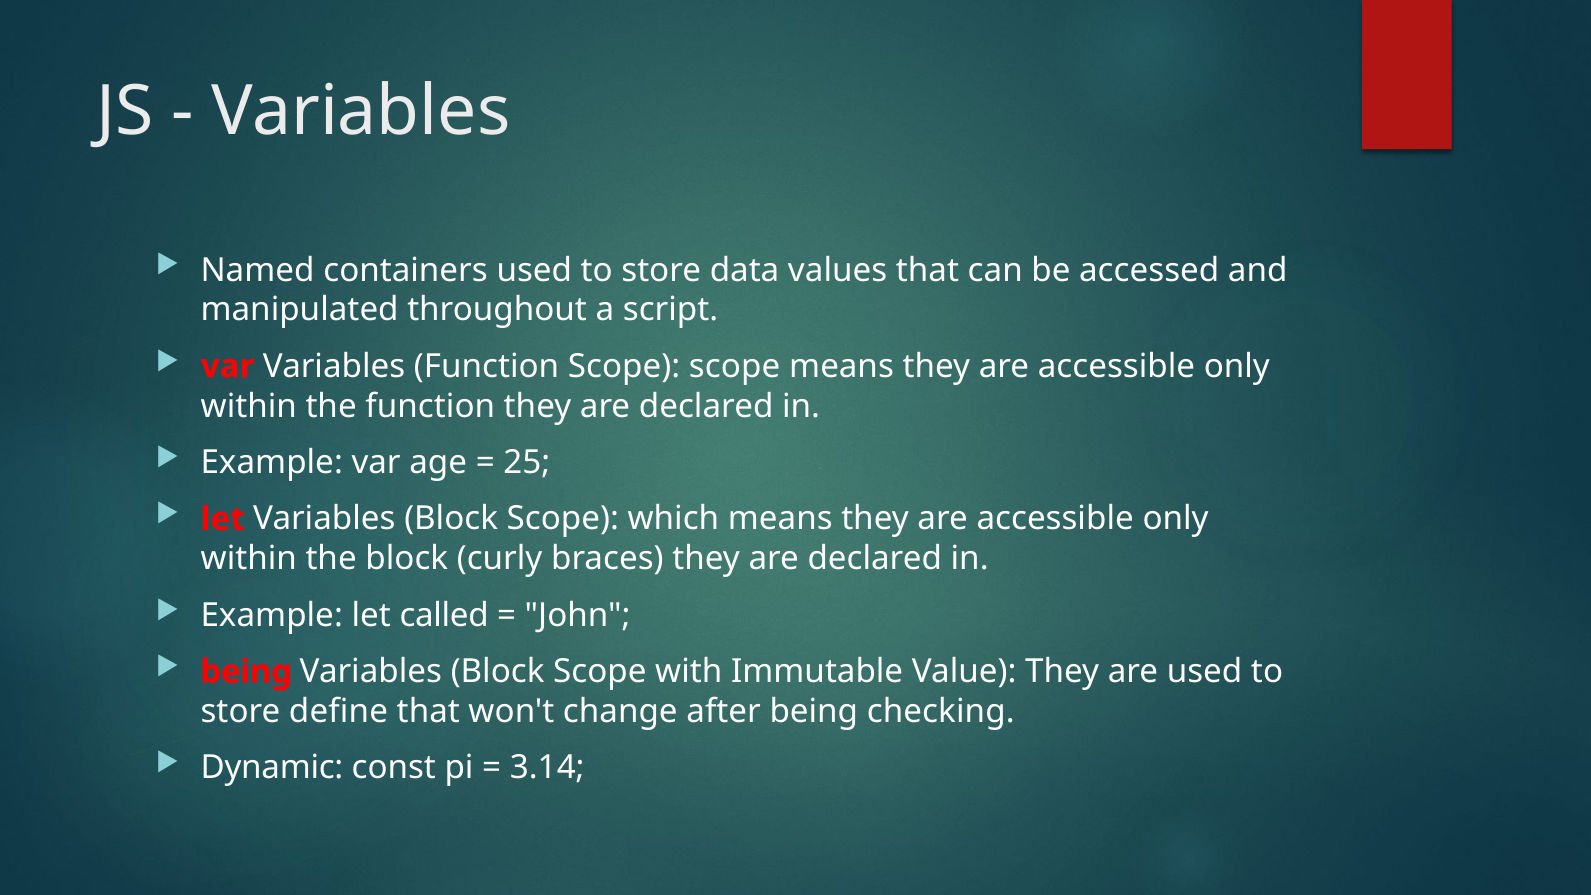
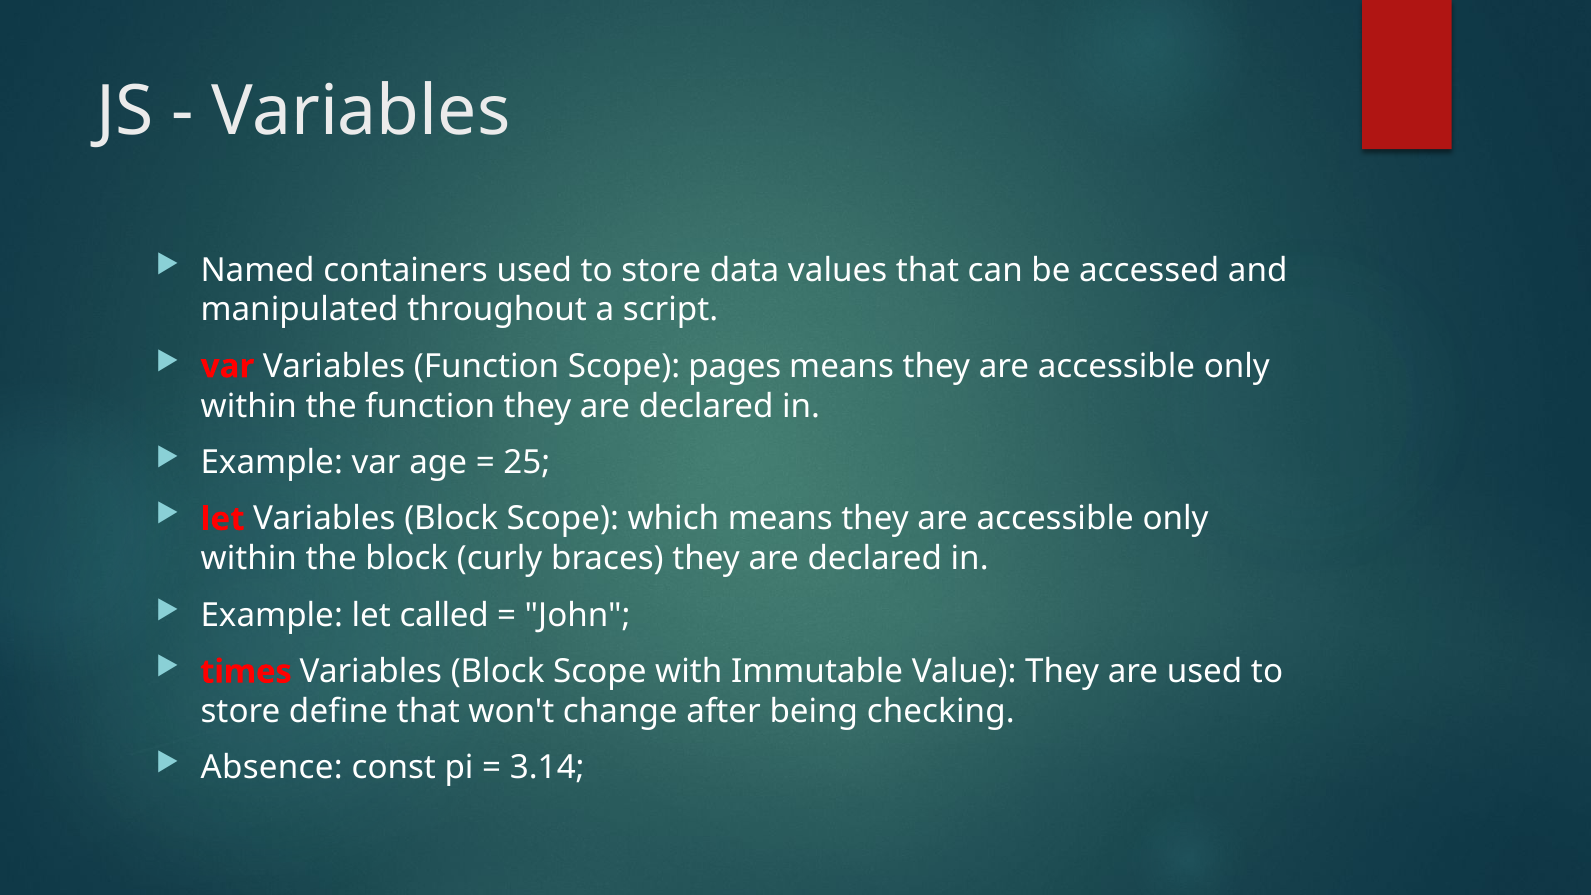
Scope scope: scope -> pages
being at (246, 672): being -> times
Dynamic: Dynamic -> Absence
